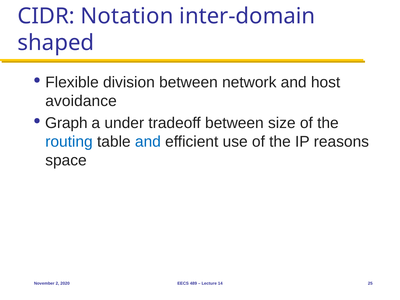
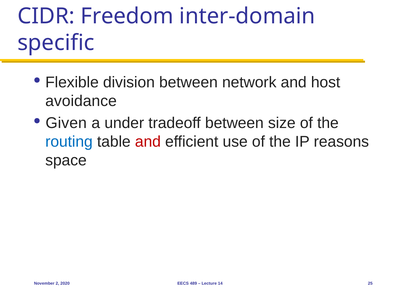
Notation: Notation -> Freedom
shaped: shaped -> specific
Graph: Graph -> Given
and at (148, 142) colour: blue -> red
